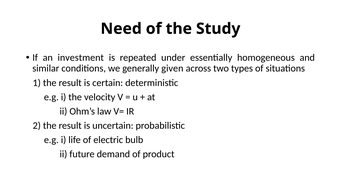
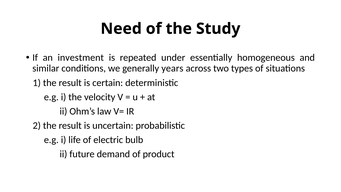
given: given -> years
